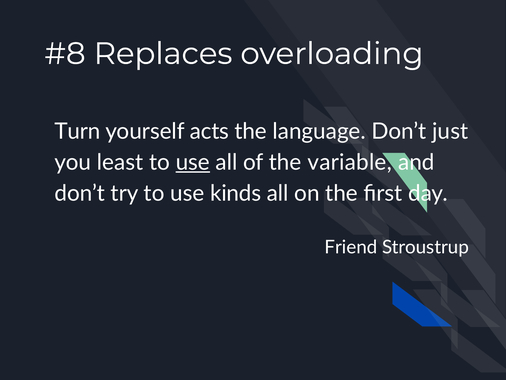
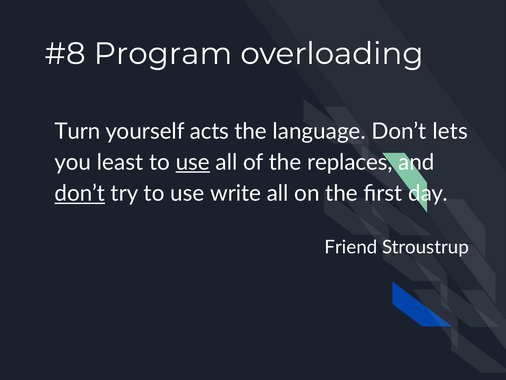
Replaces: Replaces -> Program
just: just -> lets
variable: variable -> replaces
don’t at (80, 193) underline: none -> present
kinds: kinds -> write
